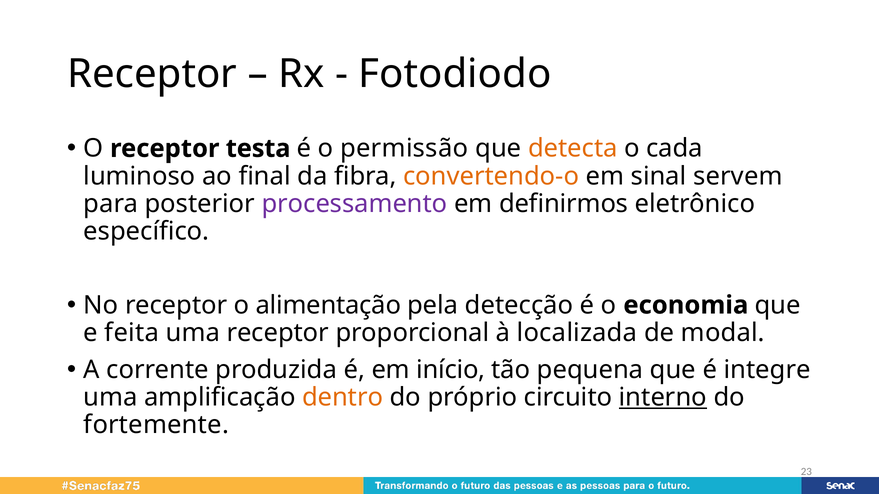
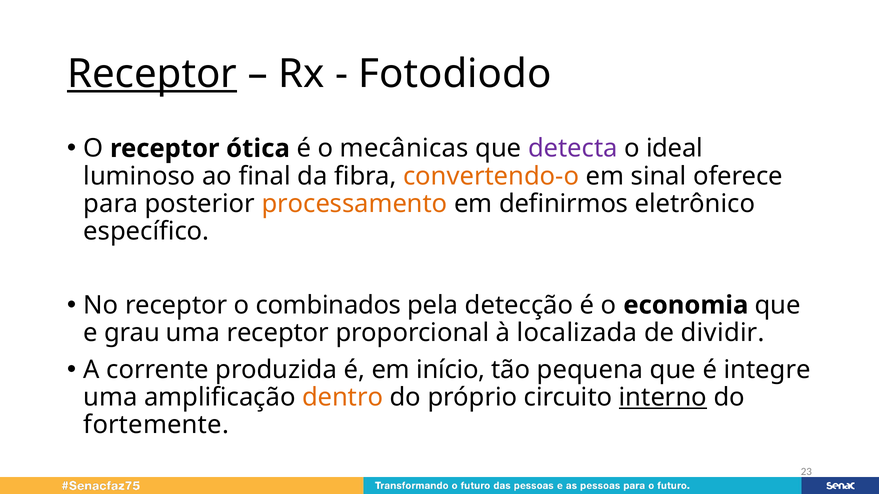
Receptor at (152, 74) underline: none -> present
testa: testa -> ótica
permissão: permissão -> mecânicas
detecta colour: orange -> purple
cada: cada -> ideal
servem: servem -> oferece
processamento colour: purple -> orange
alimentação: alimentação -> combinados
feita: feita -> grau
modal: modal -> dividir
